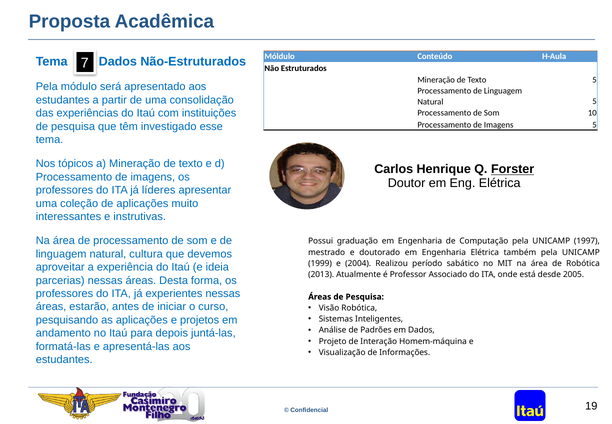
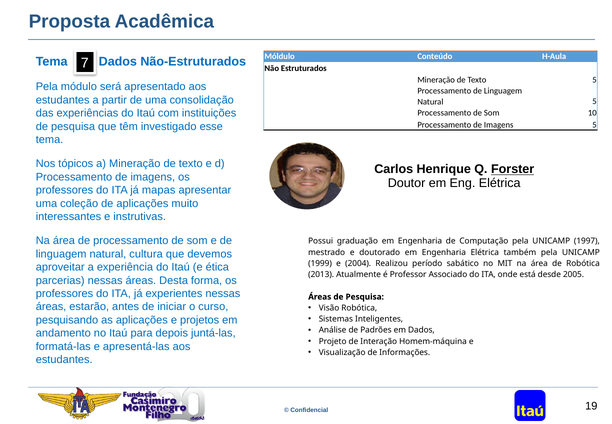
líderes: líderes -> mapas
ideia: ideia -> ética
